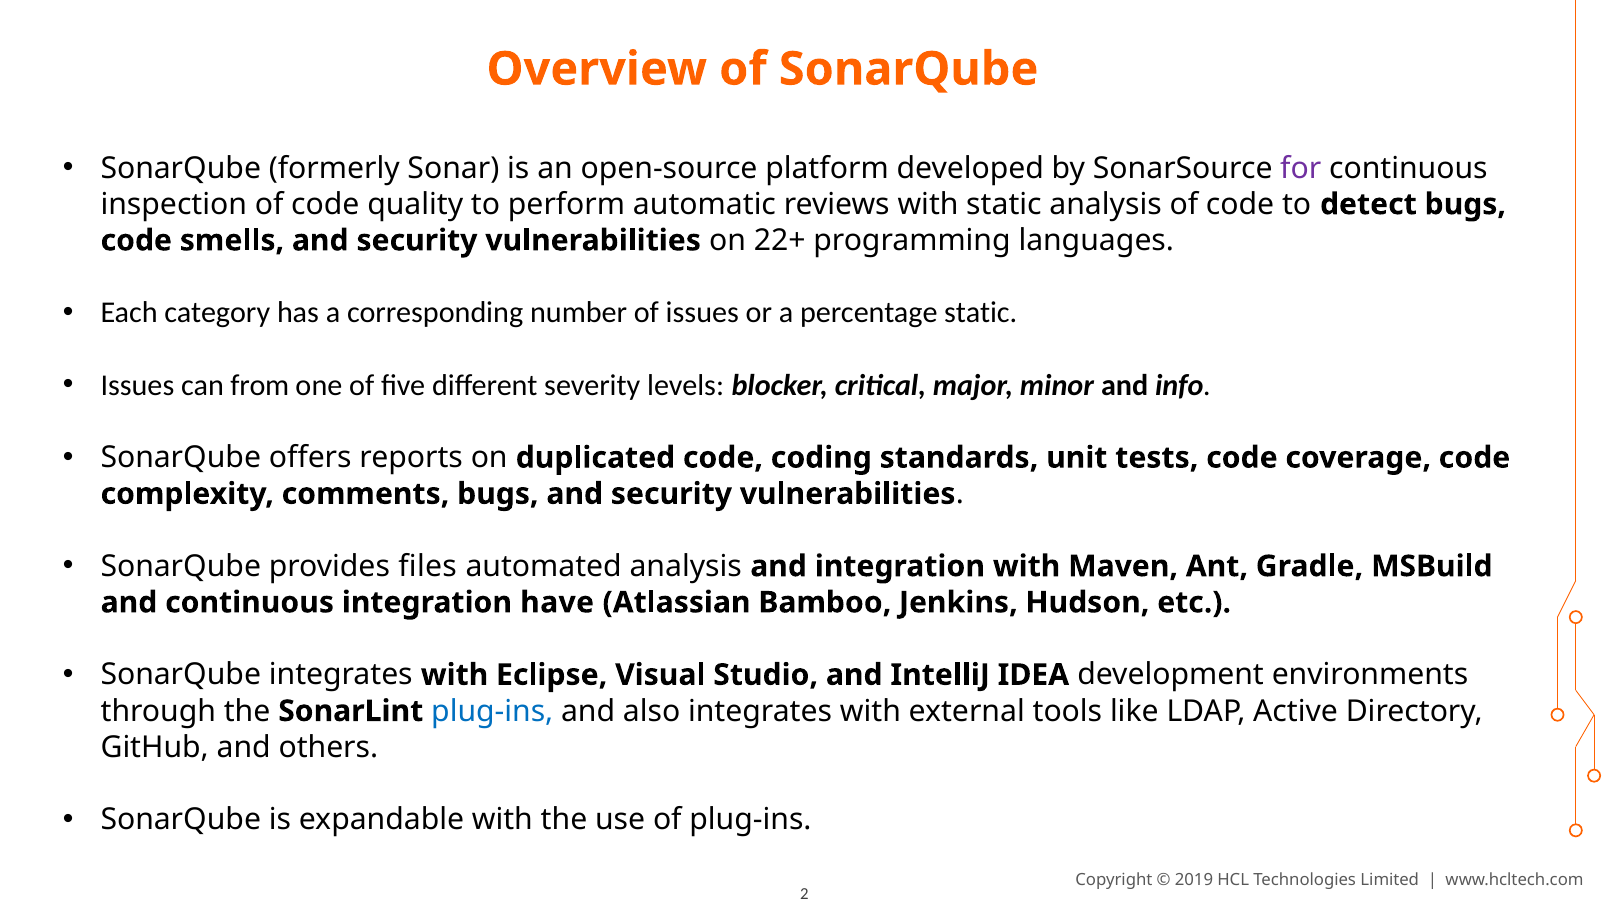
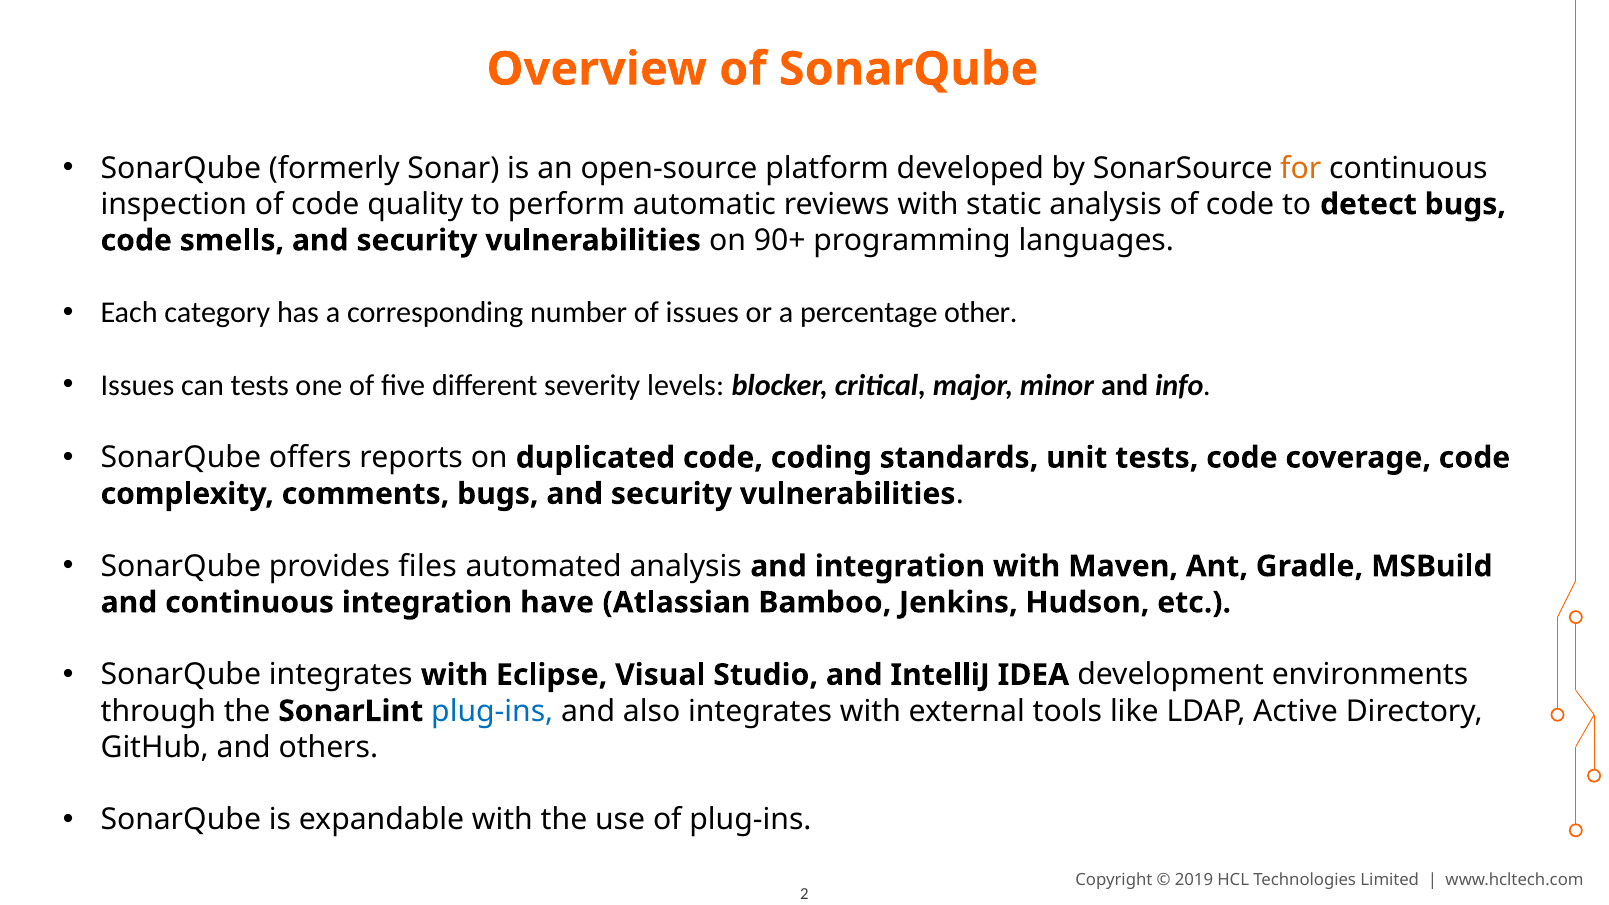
for colour: purple -> orange
22+: 22+ -> 90+
percentage static: static -> other
can from: from -> tests
